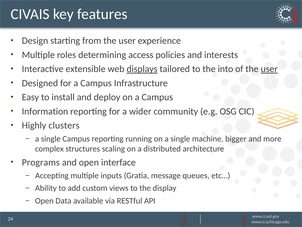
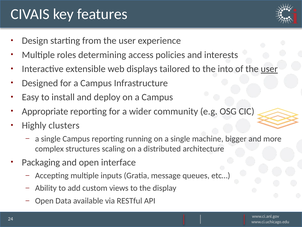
displays underline: present -> none
Information: Information -> Appropriate
Programs: Programs -> Packaging
